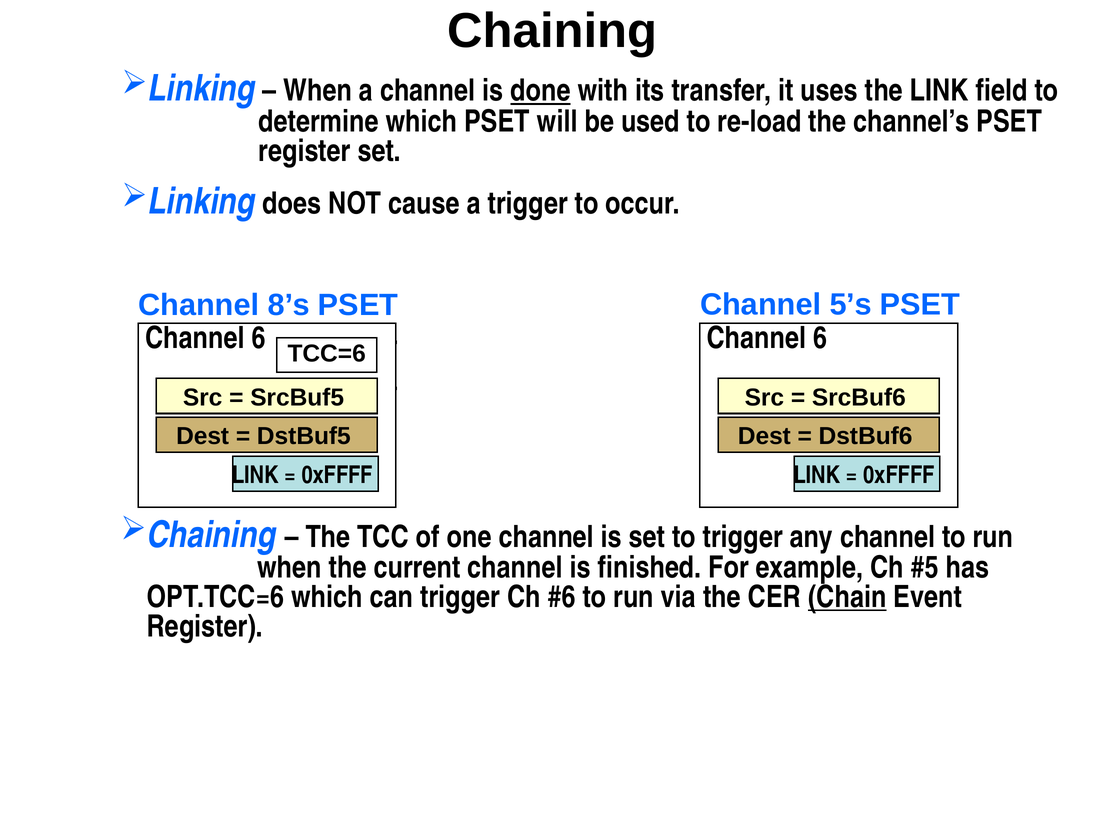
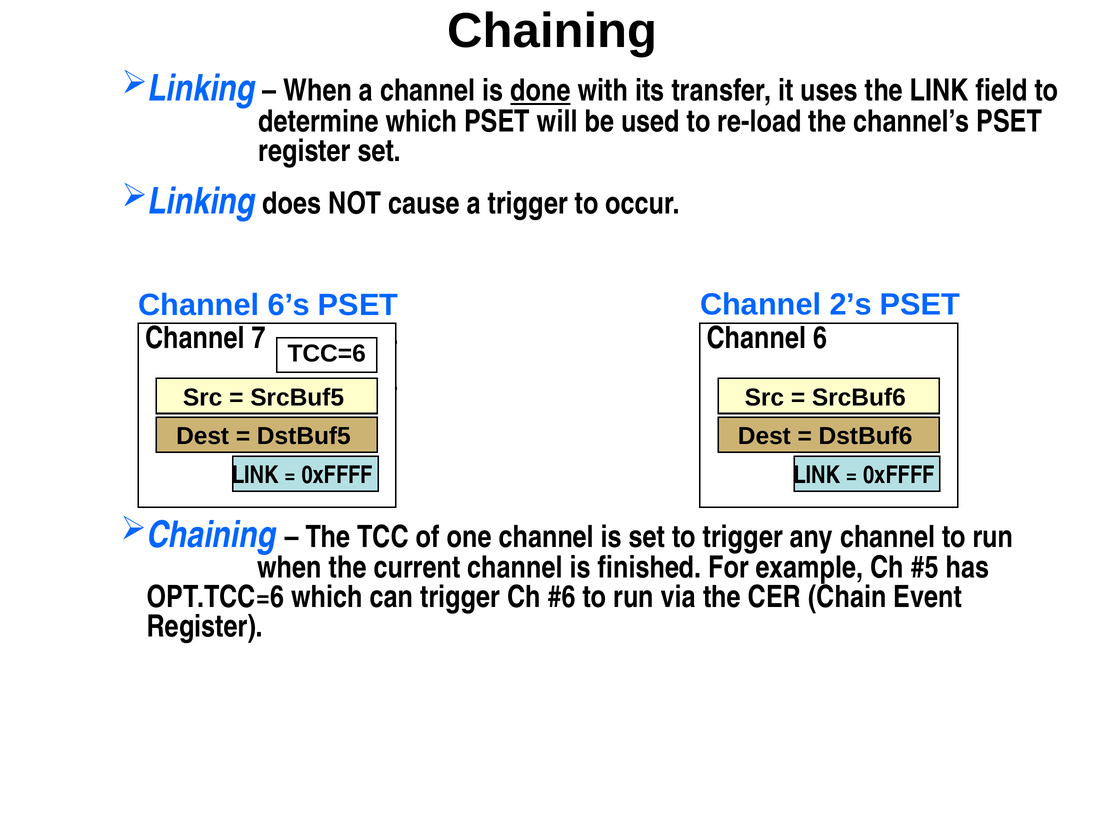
8’s: 8’s -> 6’s
5’s: 5’s -> 2’s
6 at (259, 338): 6 -> 7
Chain at (847, 597) underline: present -> none
